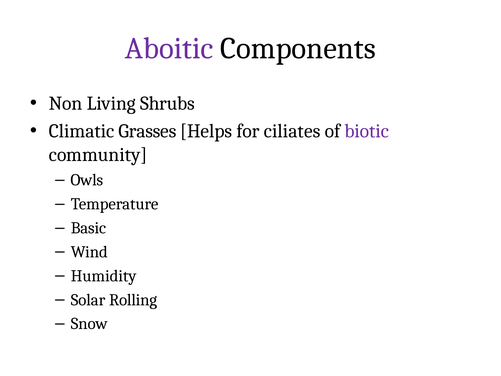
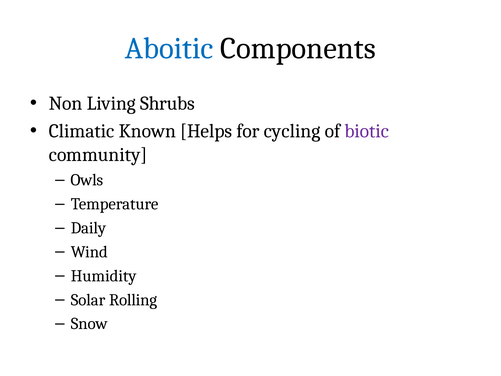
Aboitic colour: purple -> blue
Grasses: Grasses -> Known
ciliates: ciliates -> cycling
Basic: Basic -> Daily
